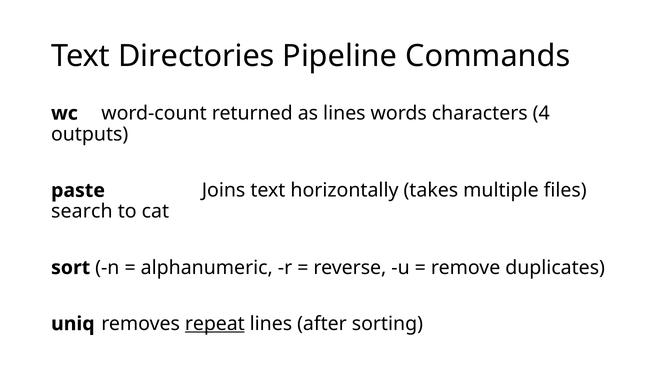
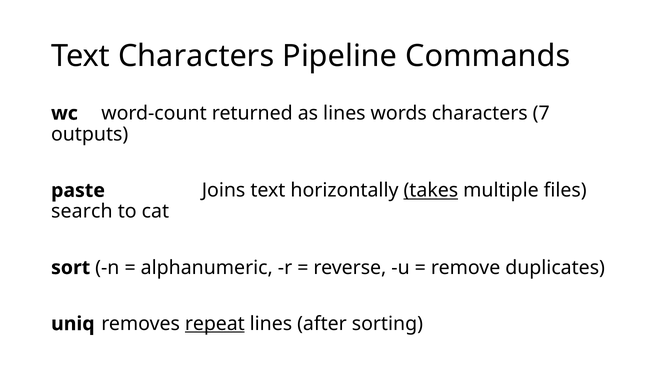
Text Directories: Directories -> Characters
4: 4 -> 7
takes underline: none -> present
